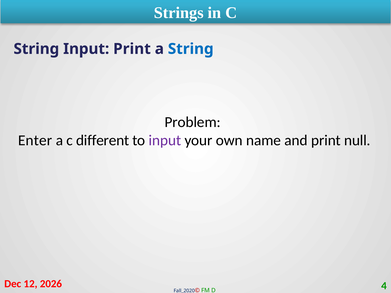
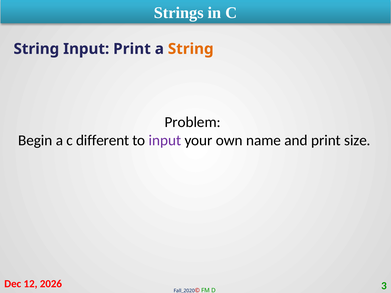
String at (191, 49) colour: blue -> orange
Enter: Enter -> Begin
null: null -> size
4: 4 -> 3
